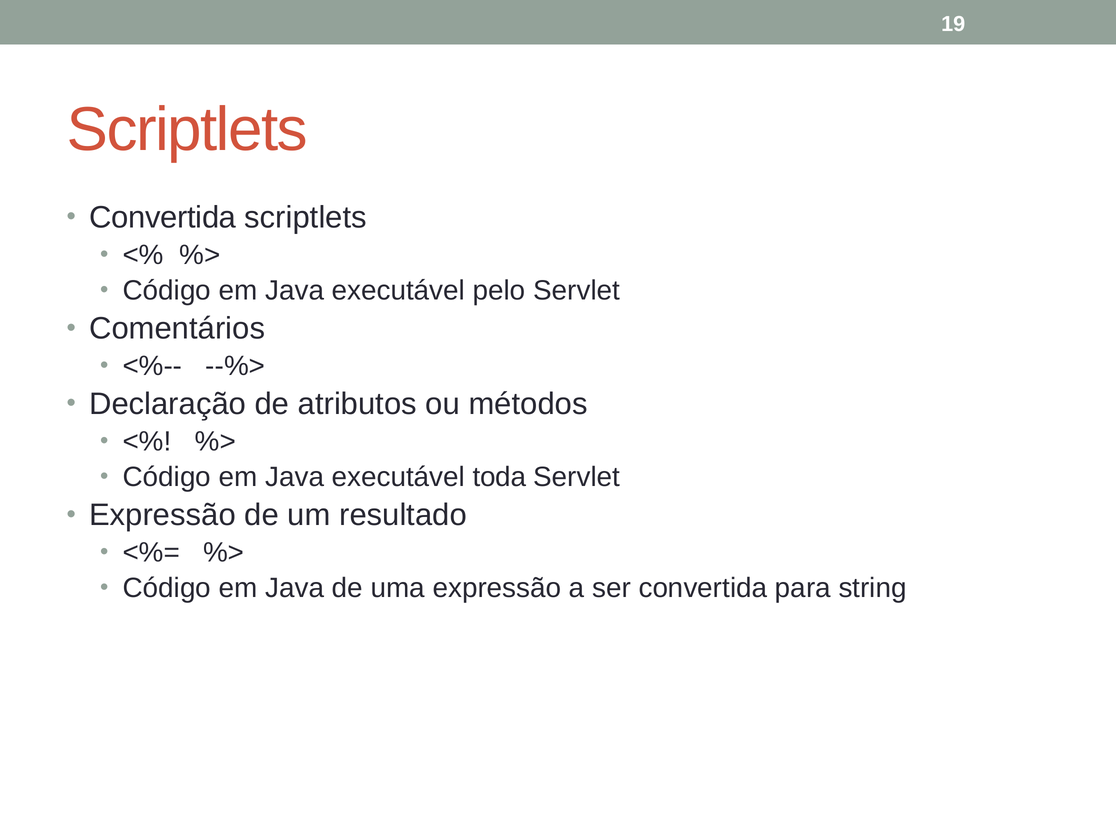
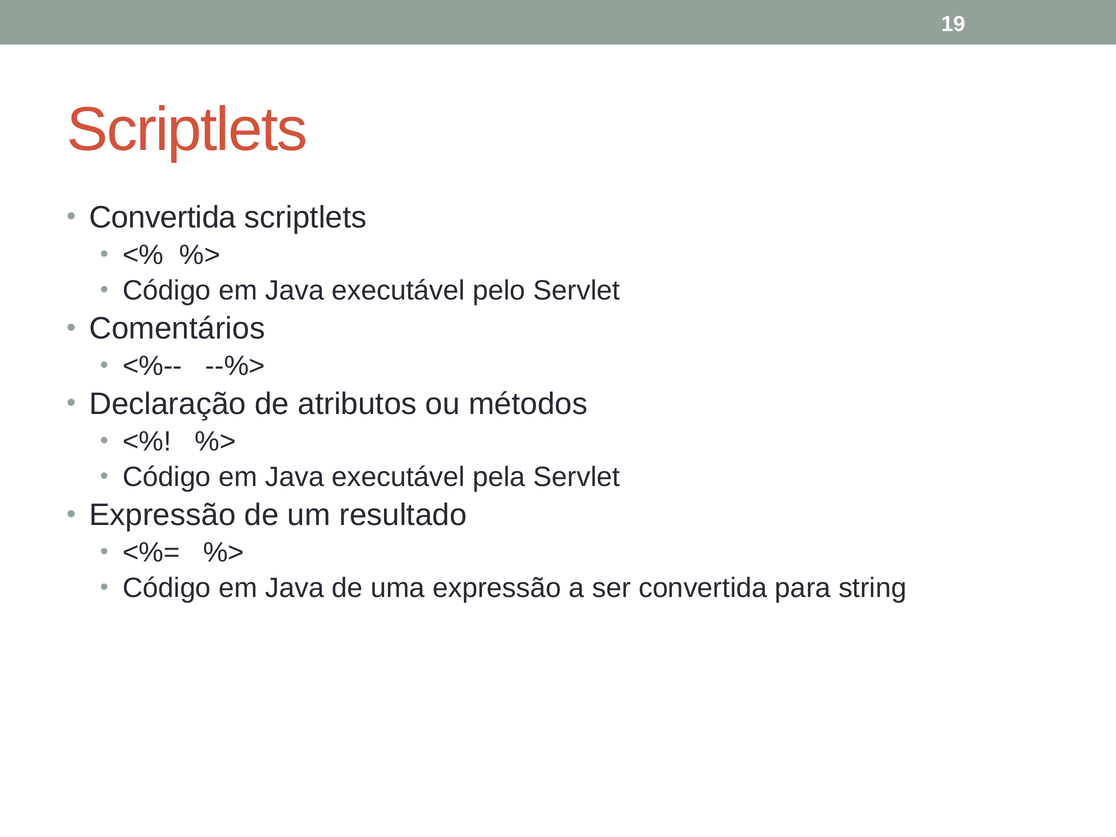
toda: toda -> pela
